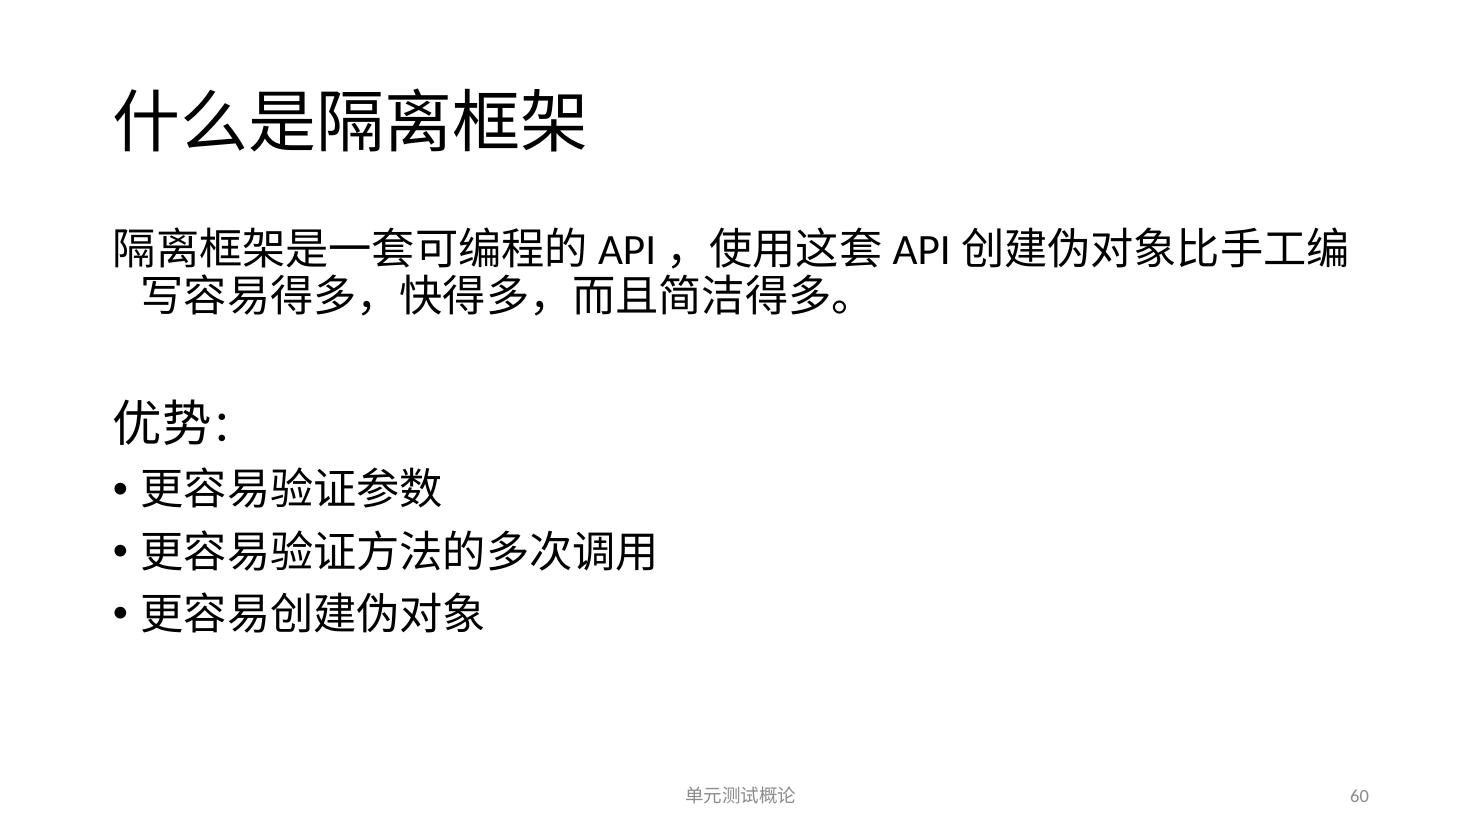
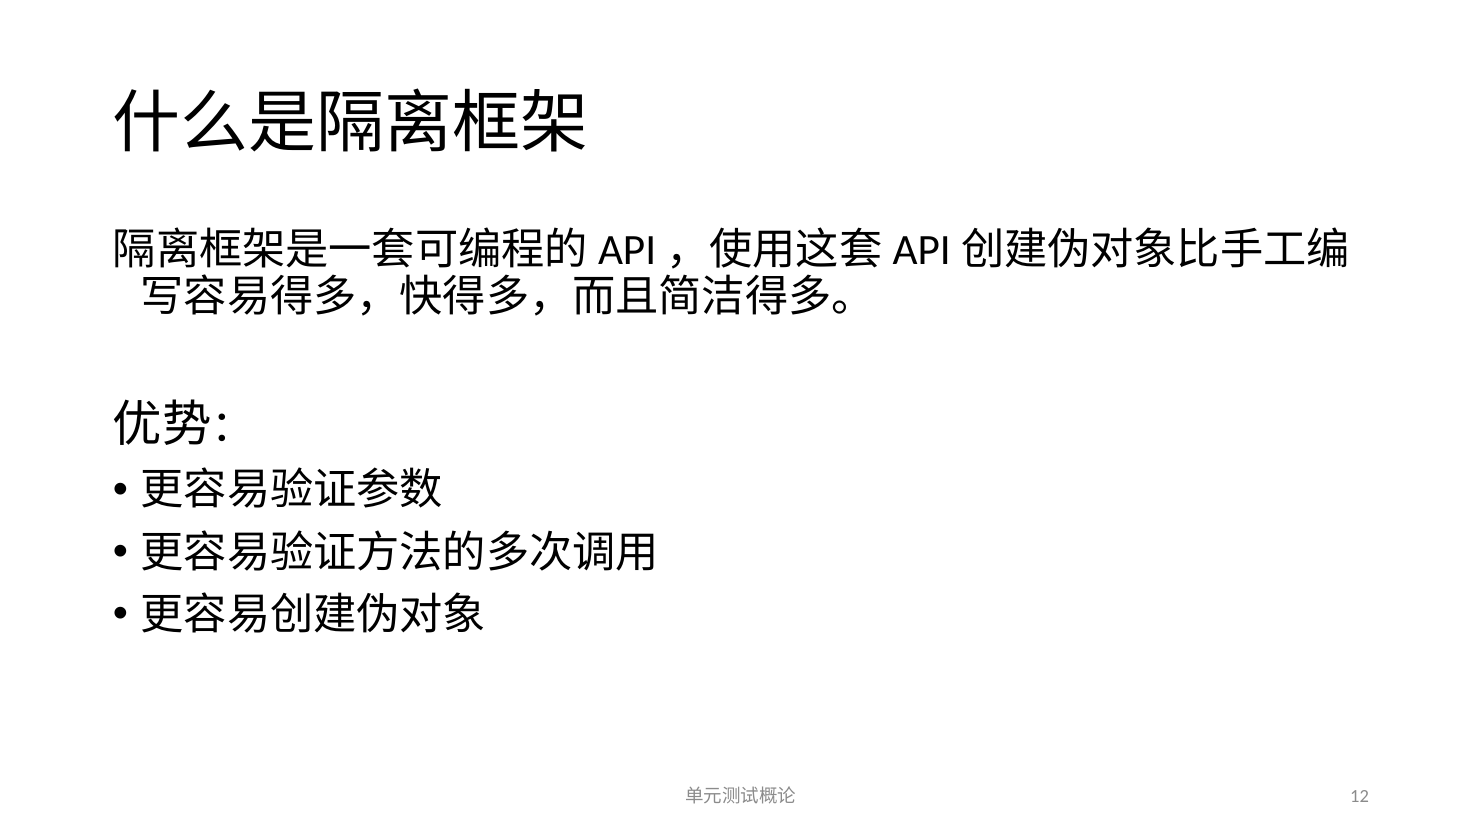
60: 60 -> 12
